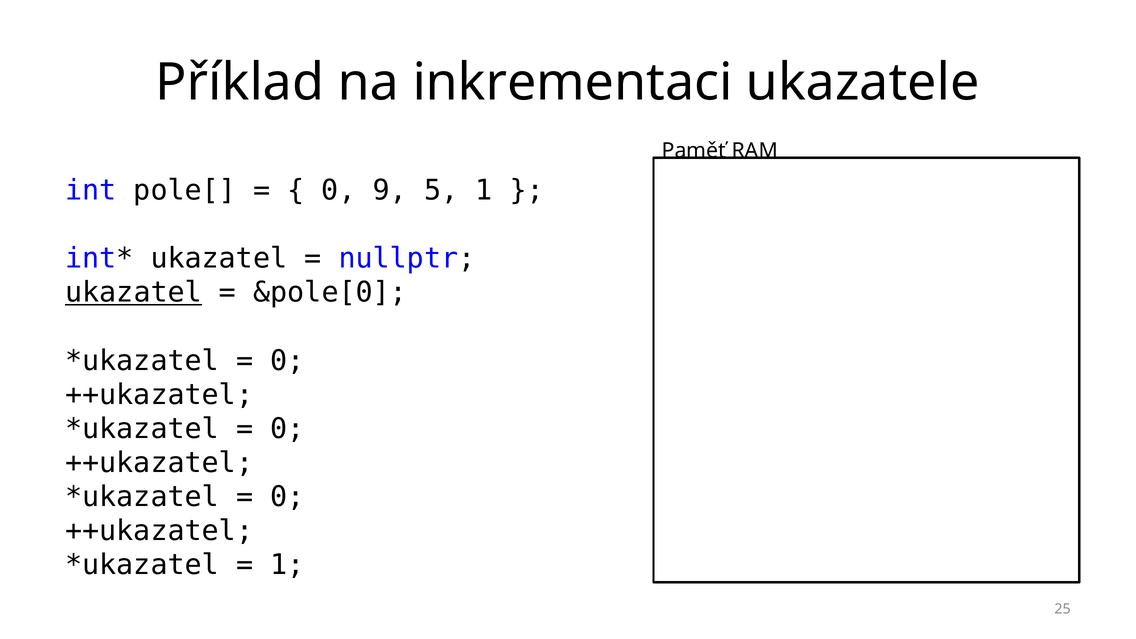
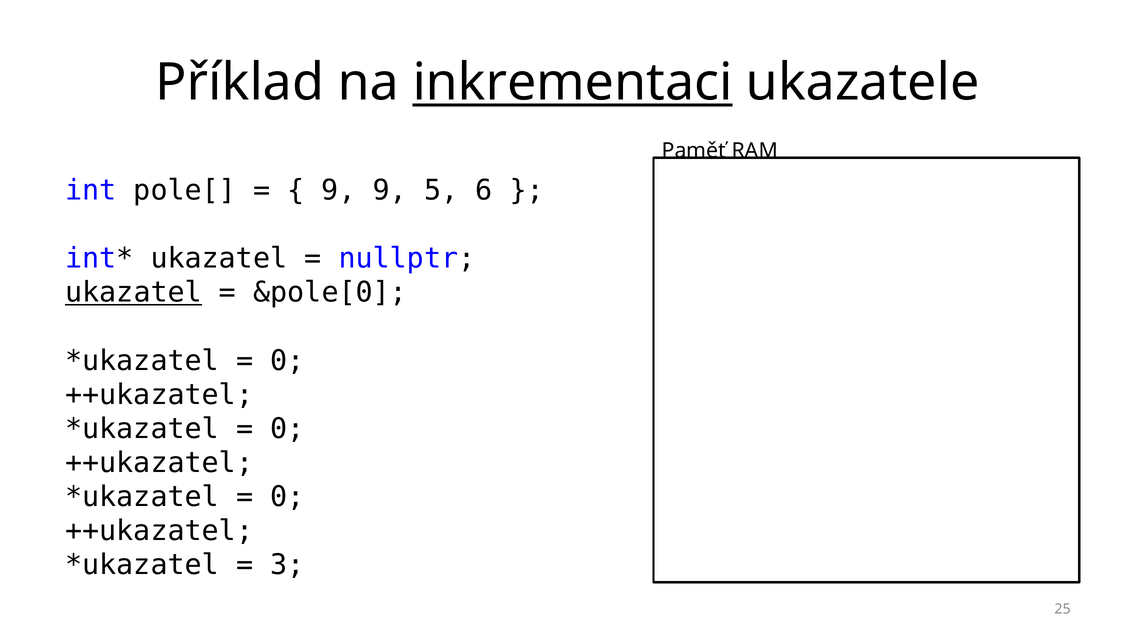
inkrementaci underline: none -> present
0 at (339, 190): 0 -> 9
5 1: 1 -> 6
1 at (287, 565): 1 -> 3
